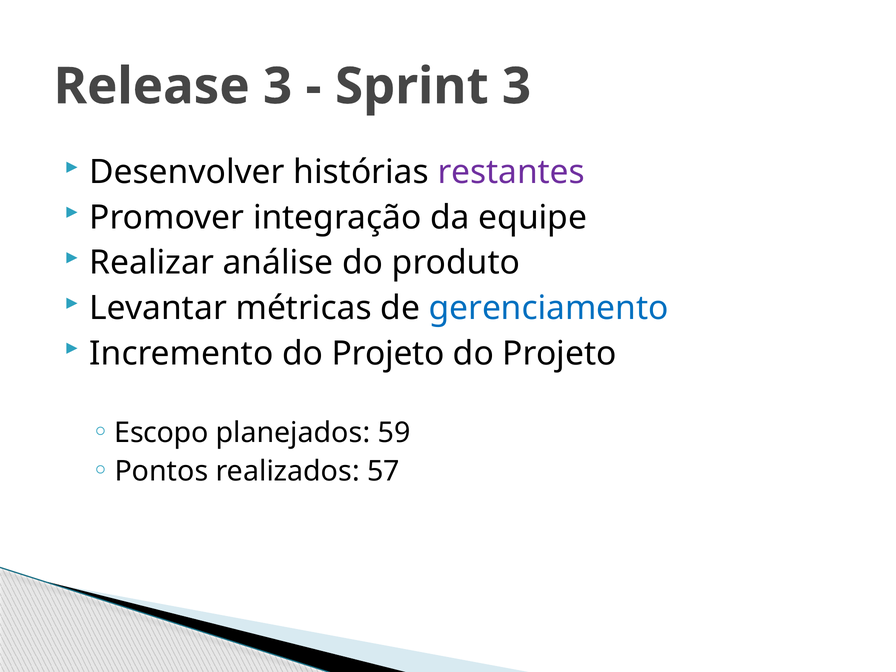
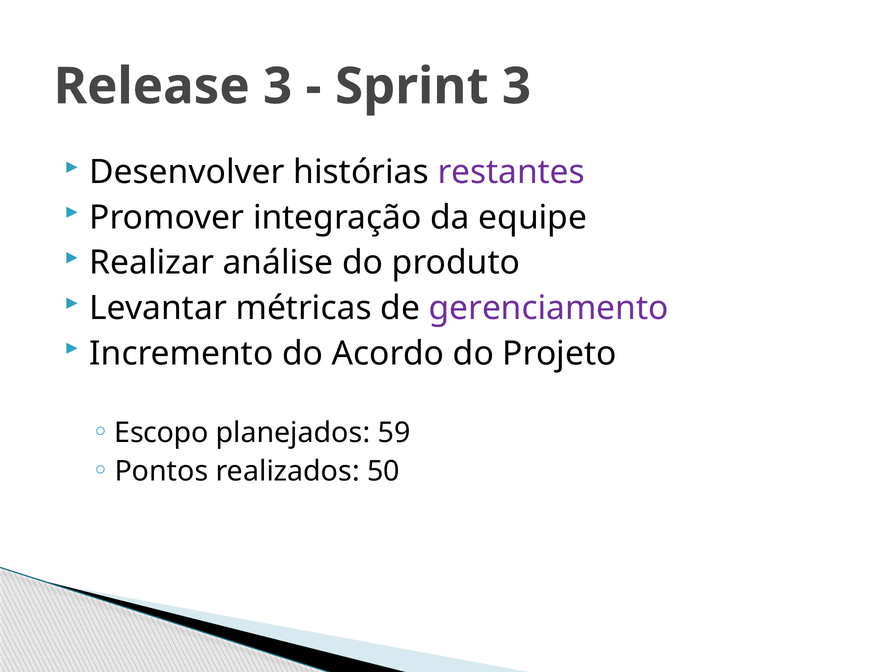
gerenciamento colour: blue -> purple
Incremento do Projeto: Projeto -> Acordo
57: 57 -> 50
